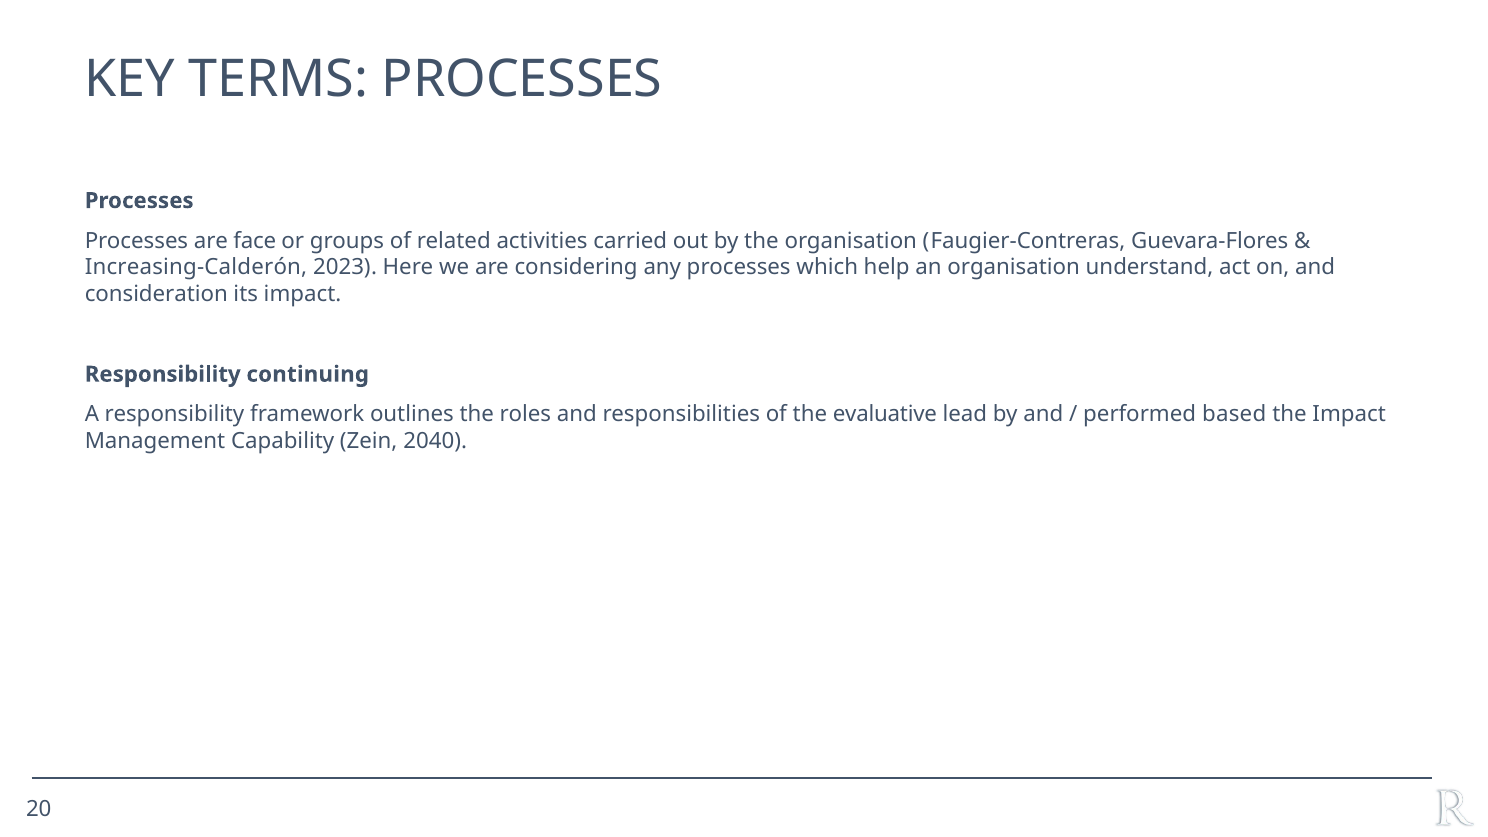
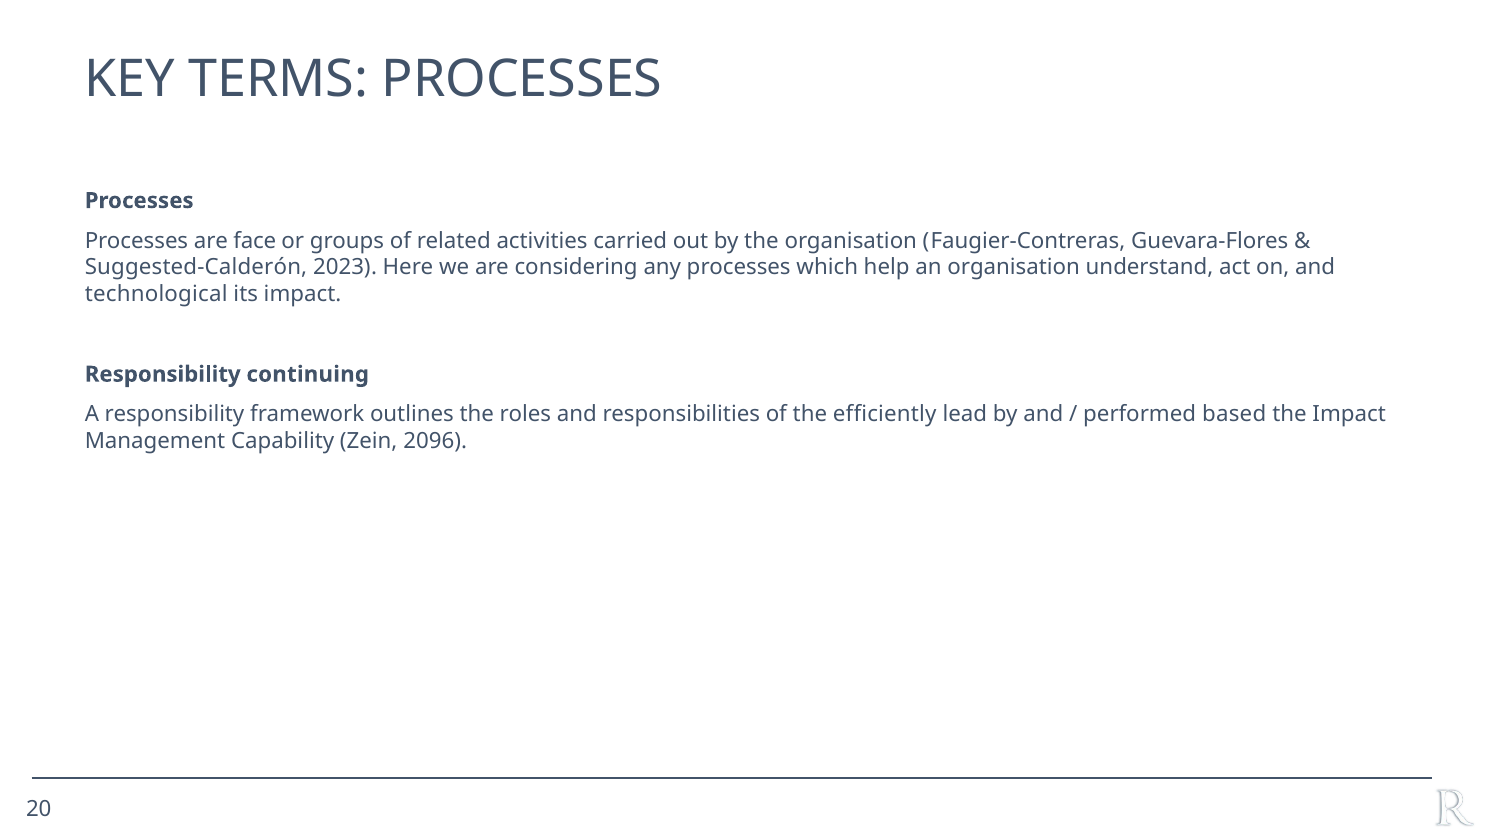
Increasing-Calderón: Increasing-Calderón -> Suggested-Calderón
consideration: consideration -> technological
evaluative: evaluative -> efficiently
2040: 2040 -> 2096
